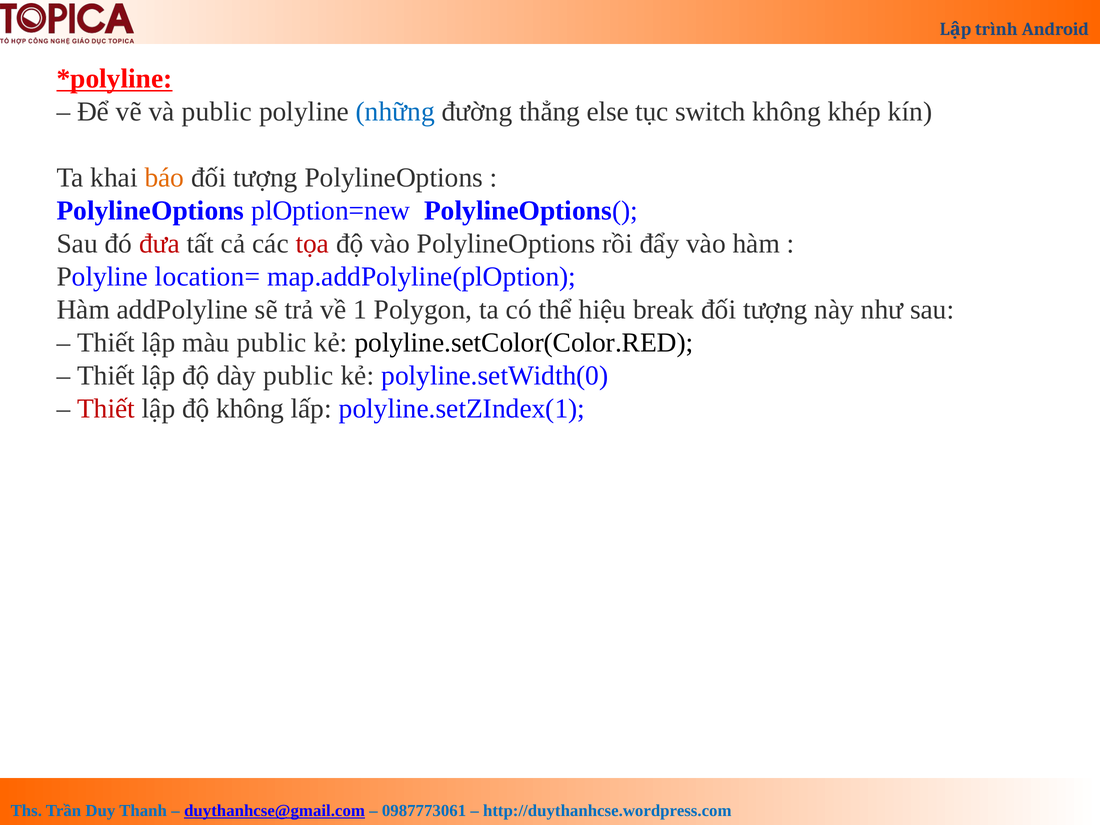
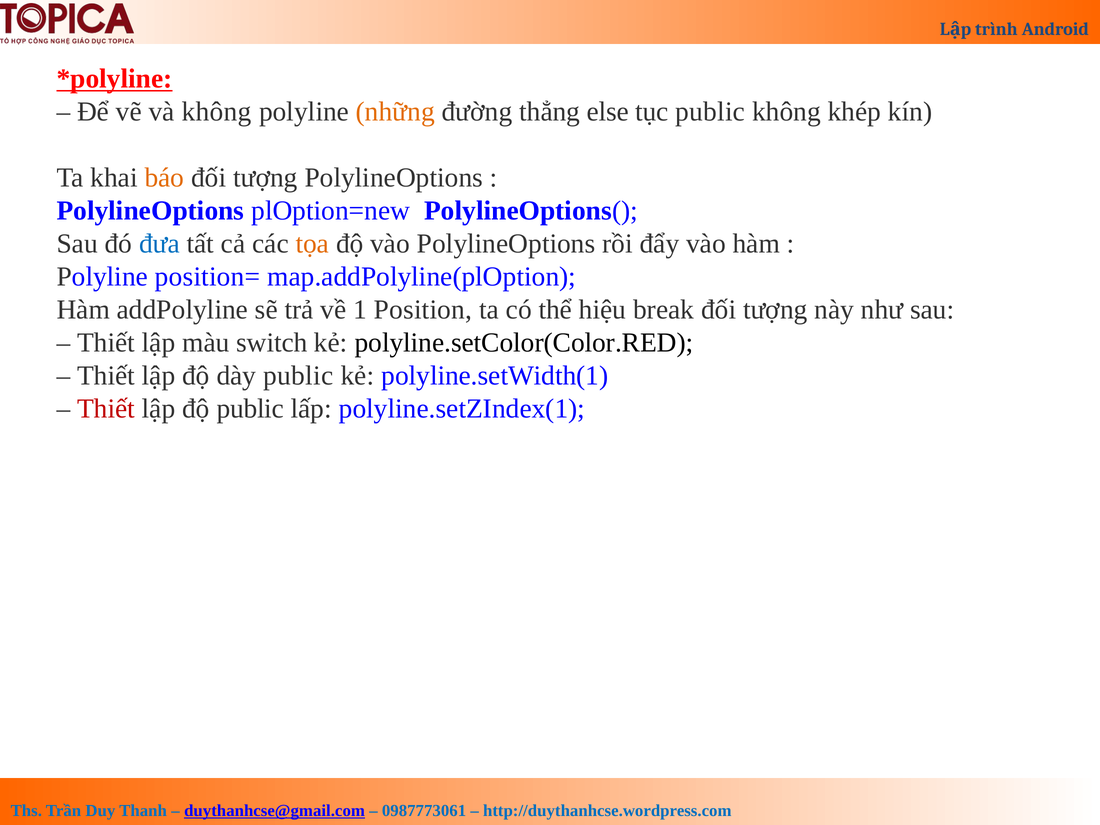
và public: public -> không
những colour: blue -> orange
tục switch: switch -> public
đưa colour: red -> blue
tọa colour: red -> orange
location=: location= -> position=
Polygon: Polygon -> Position
màu public: public -> switch
polyline.setWidth(0: polyline.setWidth(0 -> polyline.setWidth(1
độ không: không -> public
